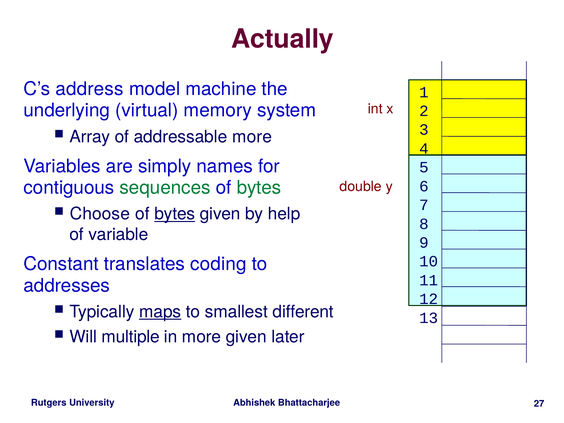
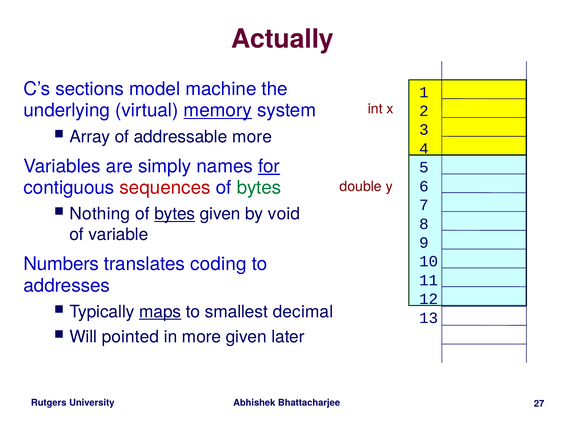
address: address -> sections
memory underline: none -> present
for underline: none -> present
sequences colour: green -> red
Choose: Choose -> Nothing
help: help -> void
Constant: Constant -> Numbers
different: different -> decimal
multiple: multiple -> pointed
